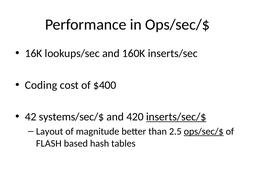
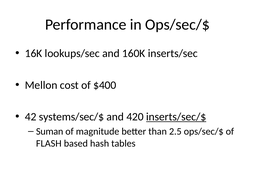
Coding: Coding -> Mellon
Layout: Layout -> Suman
ops/sec/$ at (204, 132) underline: present -> none
